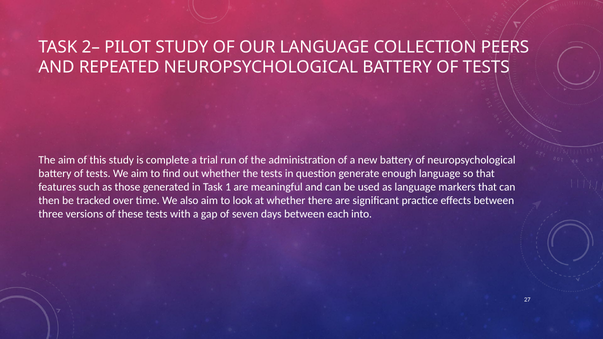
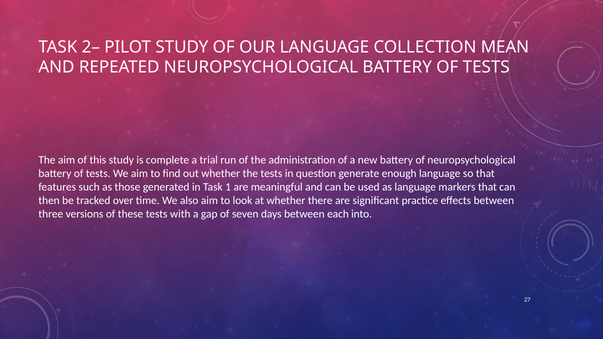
PEERS: PEERS -> MEAN
